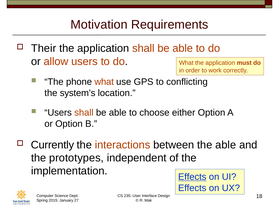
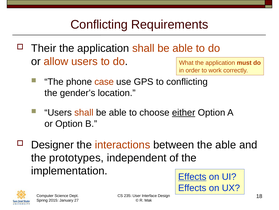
Motivation at (99, 25): Motivation -> Conflicting
phone what: what -> case
system’s: system’s -> gender’s
either underline: none -> present
Currently: Currently -> Designer
